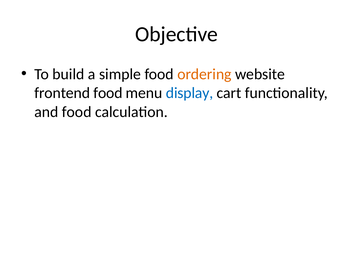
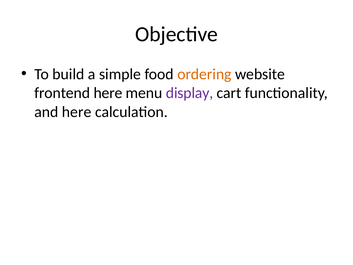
frontend food: food -> here
display colour: blue -> purple
and food: food -> here
